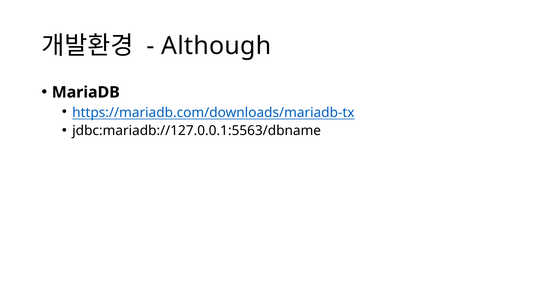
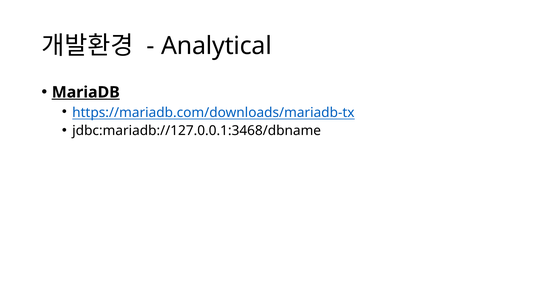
Although: Although -> Analytical
MariaDB underline: none -> present
jdbc:mariadb://127.0.0.1:5563/dbname: jdbc:mariadb://127.0.0.1:5563/dbname -> jdbc:mariadb://127.0.0.1:3468/dbname
